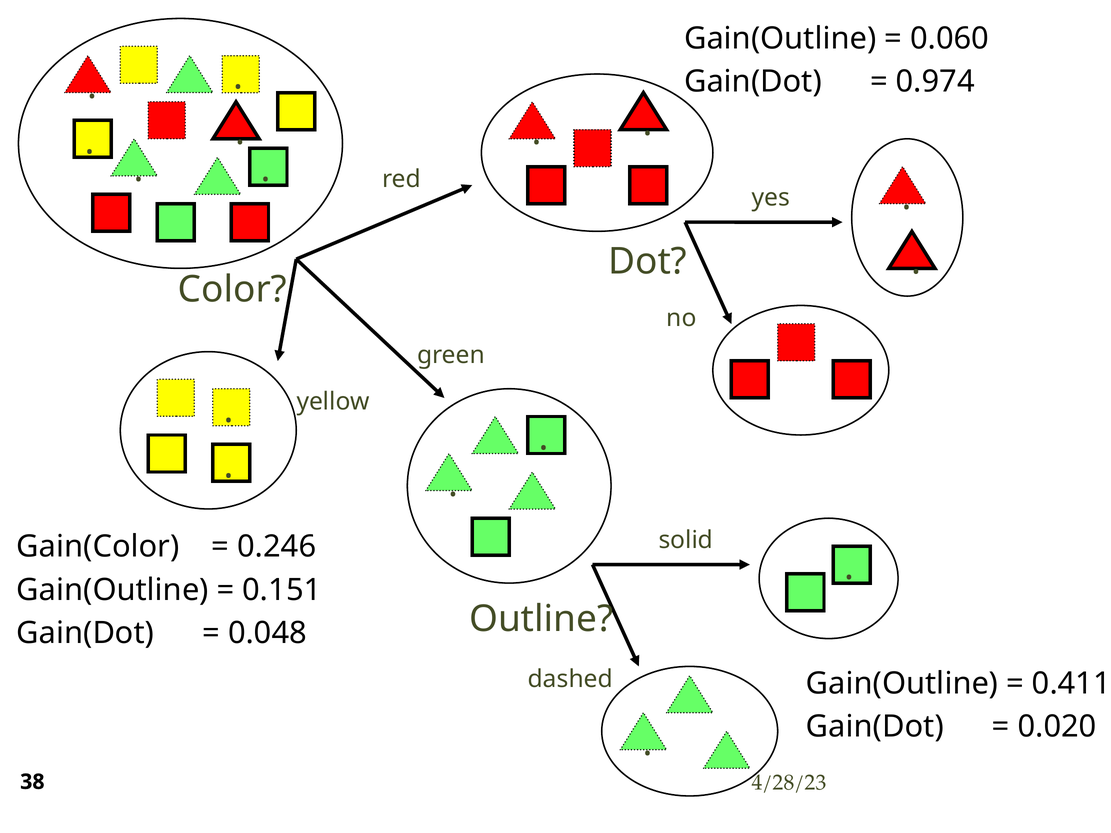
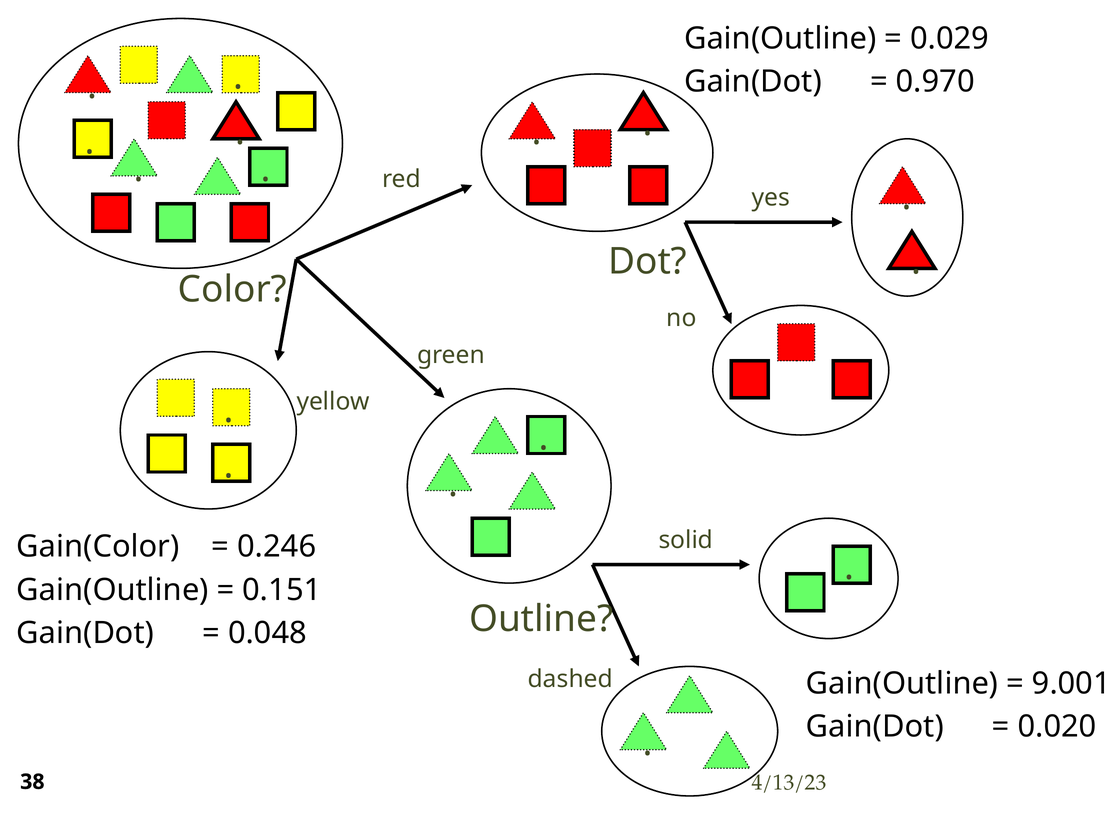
0.060: 0.060 -> 0.029
0.974: 0.974 -> 0.970
0.411: 0.411 -> 9.001
4/28/23: 4/28/23 -> 4/13/23
